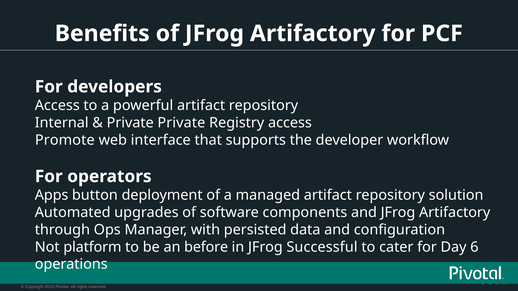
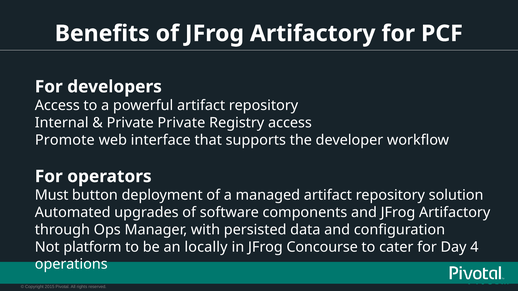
Apps: Apps -> Must
before: before -> locally
Successful: Successful -> Concourse
6: 6 -> 4
